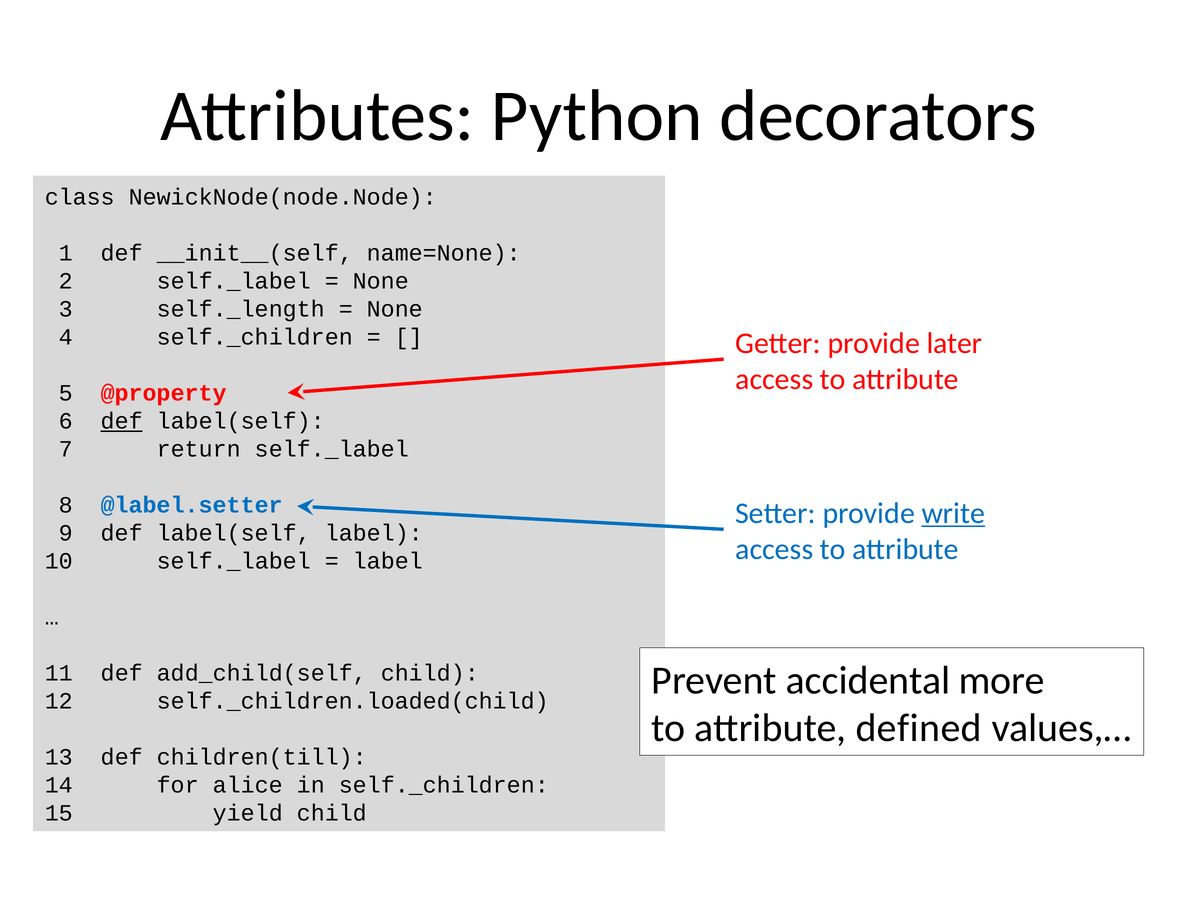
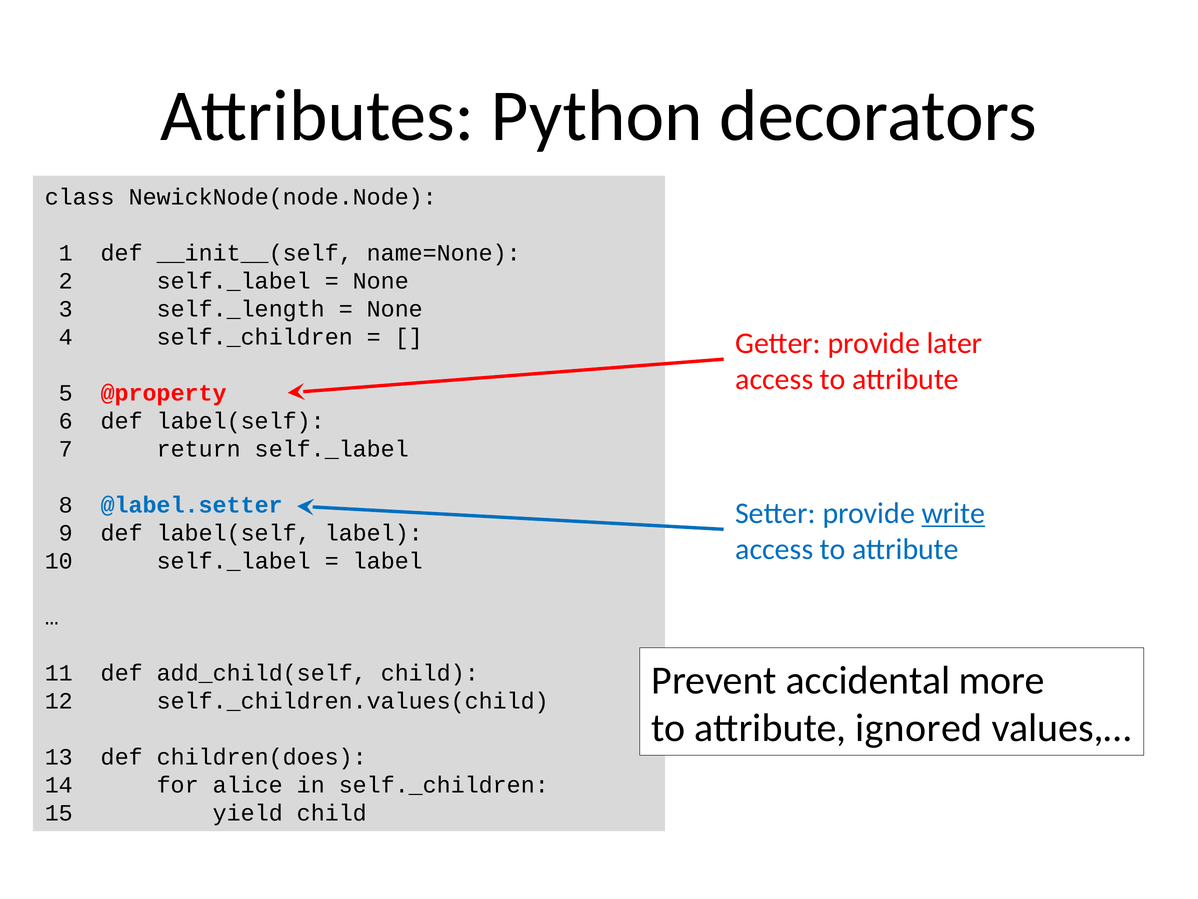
def at (122, 421) underline: present -> none
self._children.loaded(child: self._children.loaded(child -> self._children.values(child
defined: defined -> ignored
children(till: children(till -> children(does
